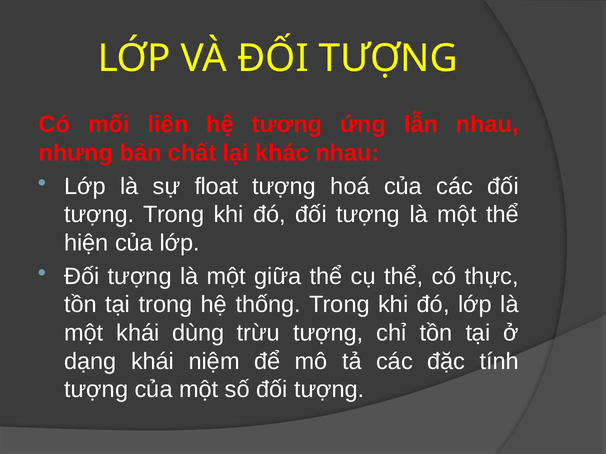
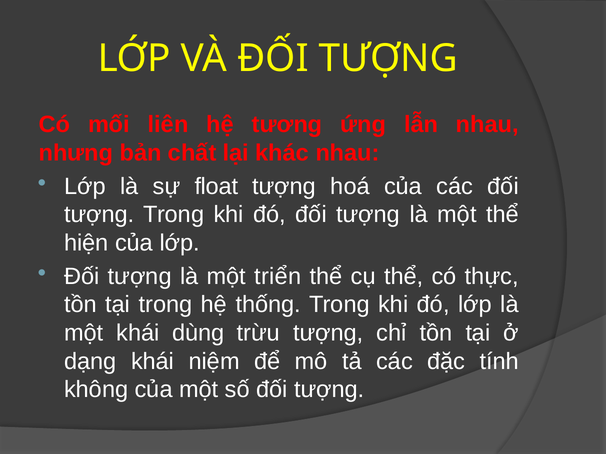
giữa: giữa -> triển
tượng at (96, 390): tượng -> không
